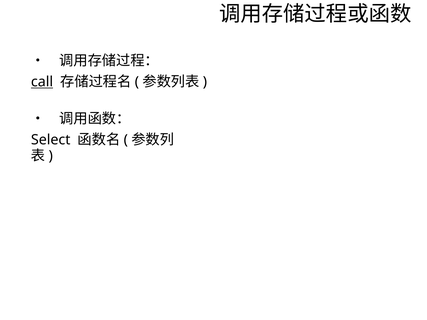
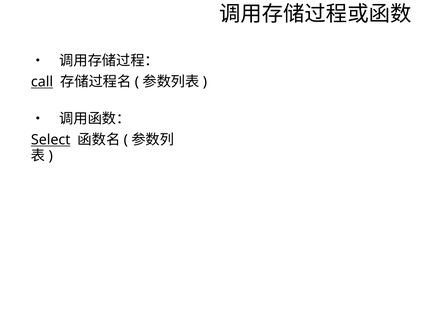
Select underline: none -> present
